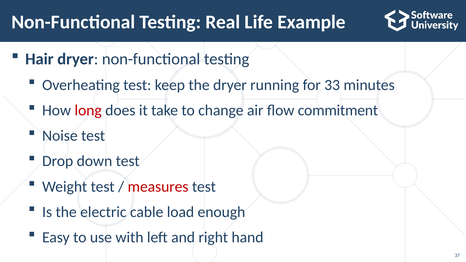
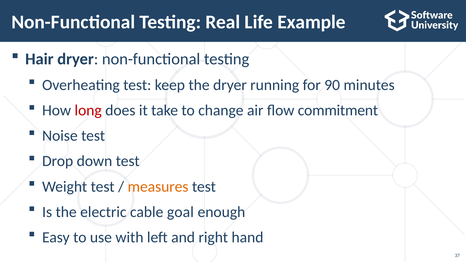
33: 33 -> 90
measures colour: red -> orange
load: load -> goal
